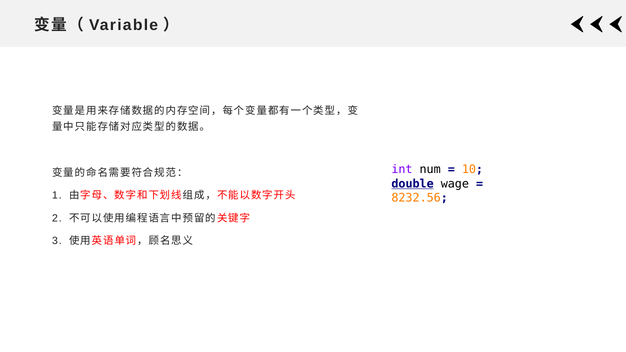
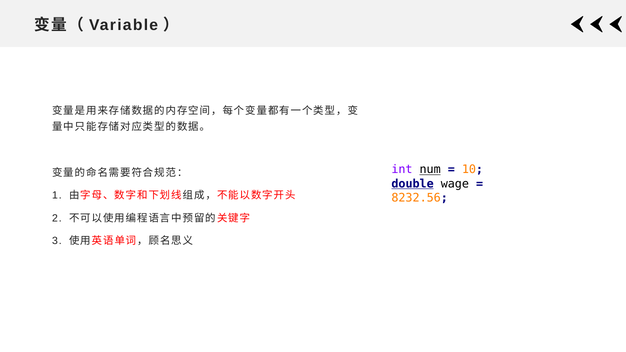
num underline: none -> present
